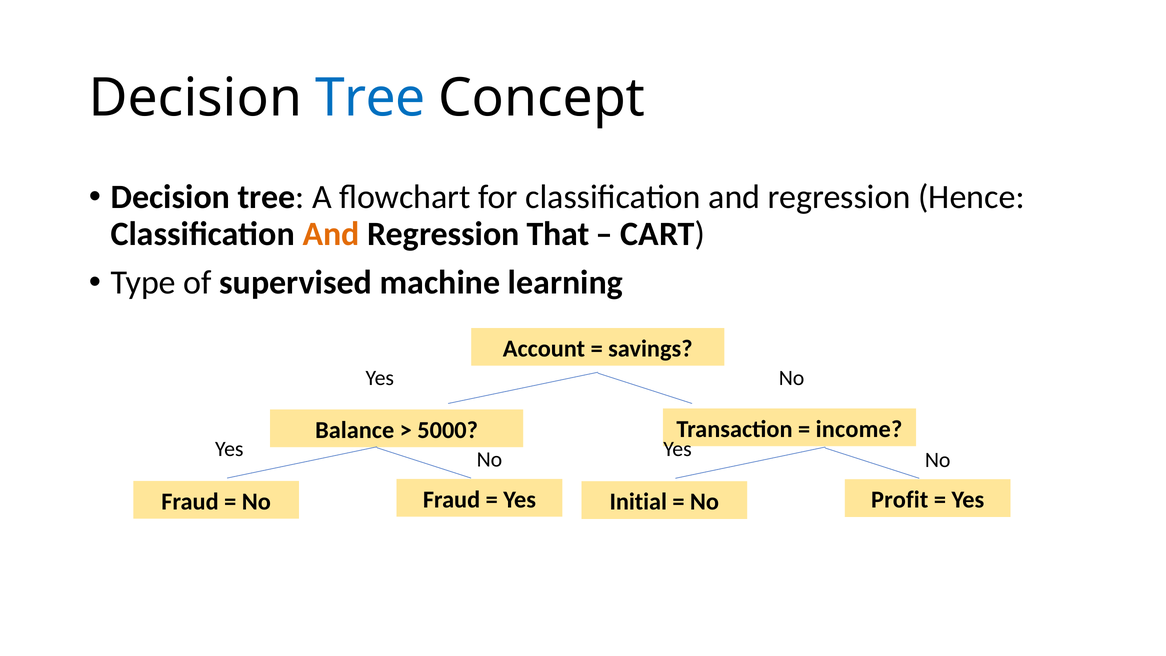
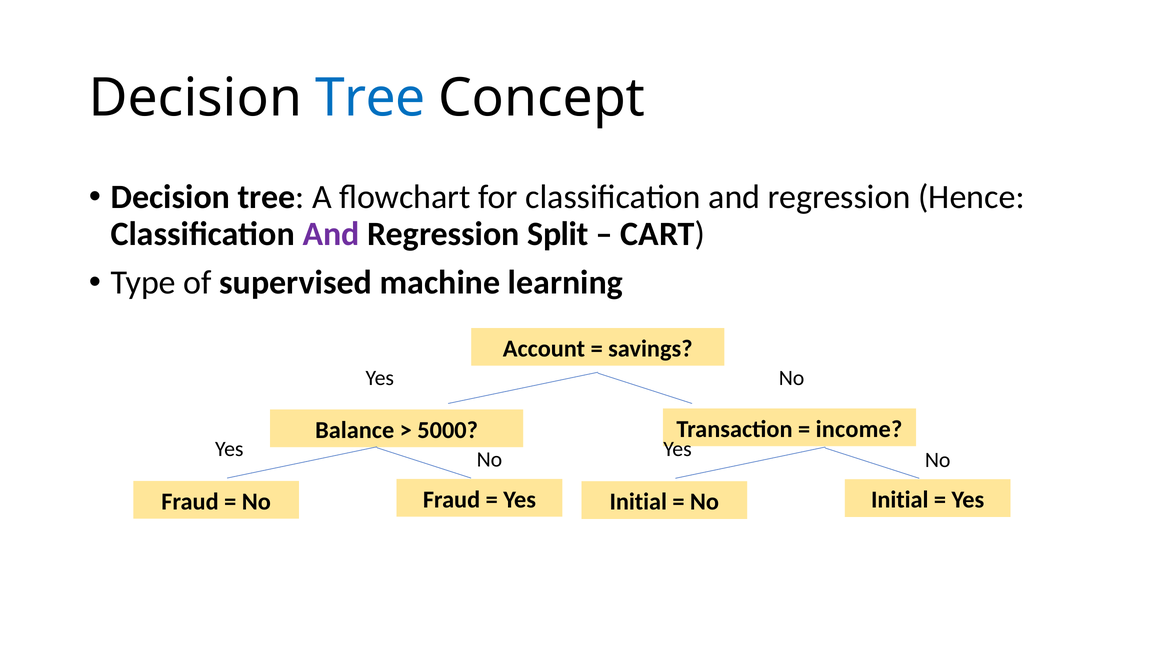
And at (331, 234) colour: orange -> purple
That: That -> Split
Profit at (900, 500): Profit -> Initial
